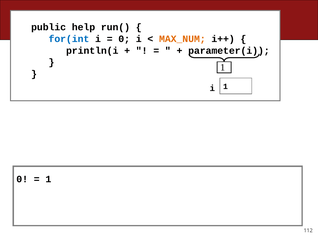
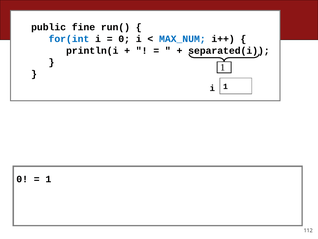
help: help -> fine
MAX_NUM colour: orange -> blue
parameter(i: parameter(i -> separated(i
